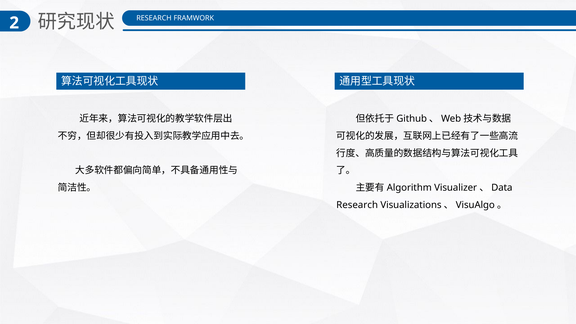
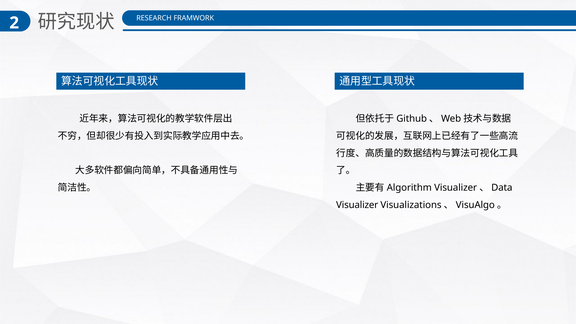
Research at (357, 205): Research -> Visualizer
